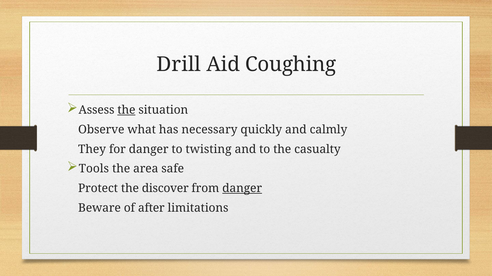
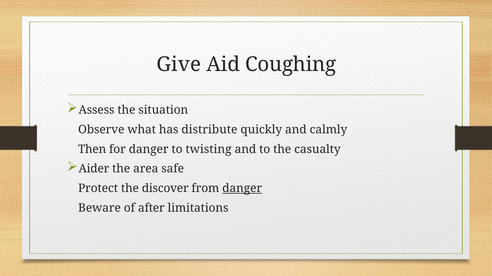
Drill: Drill -> Give
the at (126, 110) underline: present -> none
necessary: necessary -> distribute
They: They -> Then
Tools: Tools -> Aider
